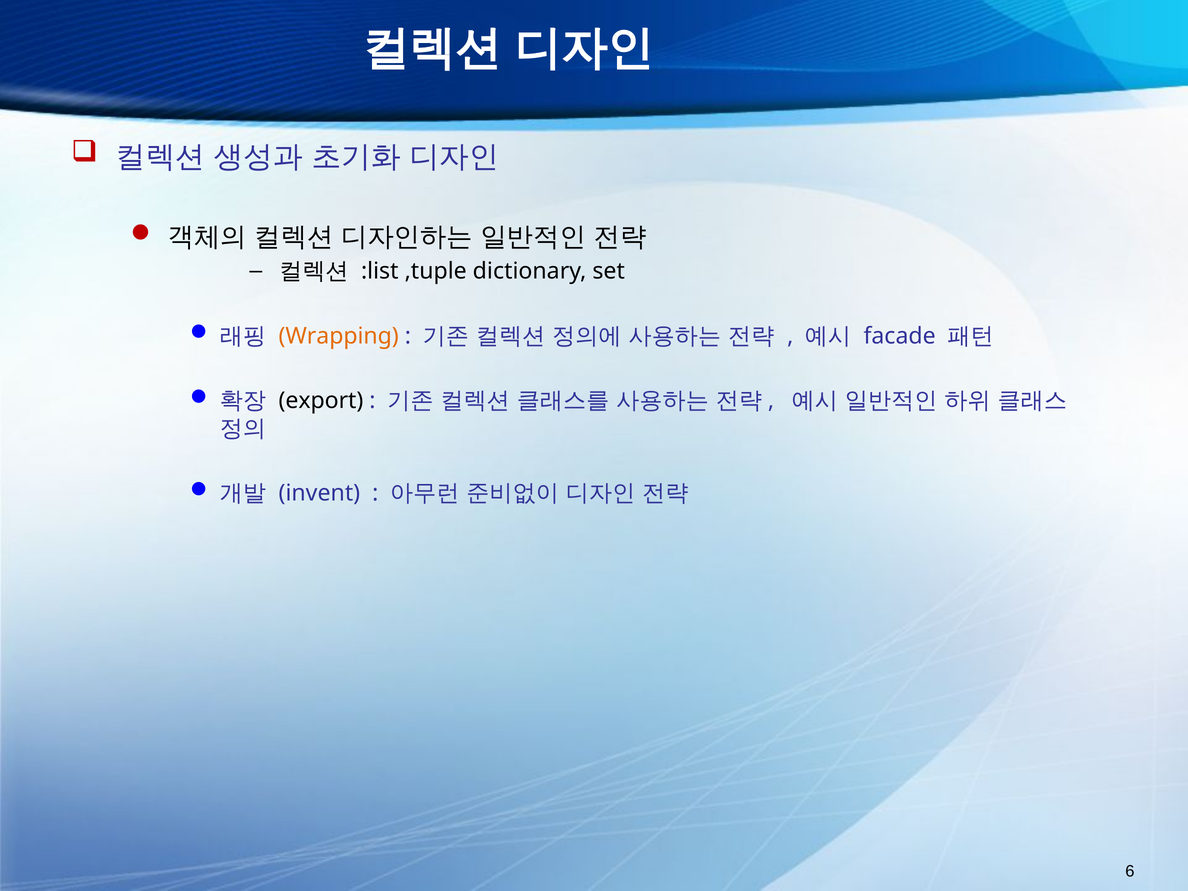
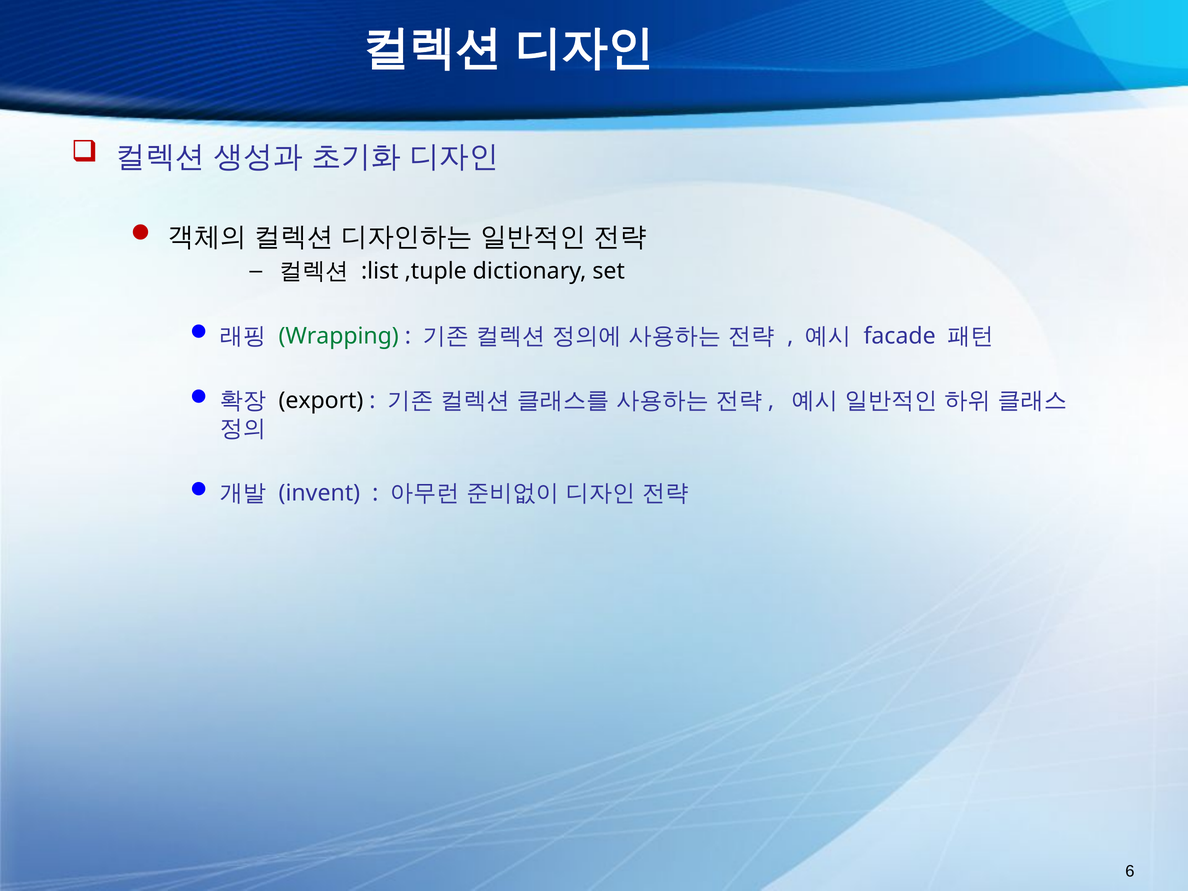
Wrapping colour: orange -> green
